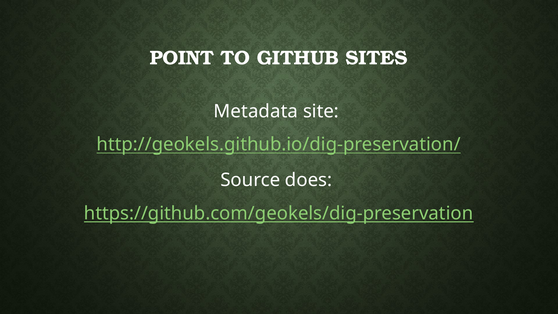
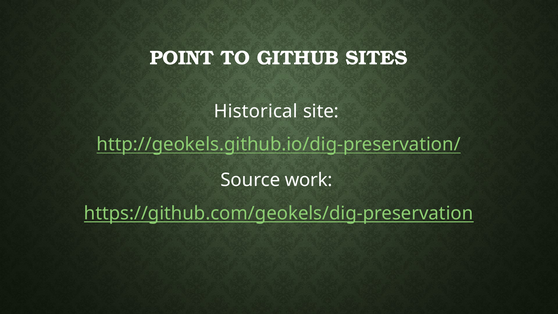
Metadata: Metadata -> Historical
does: does -> work
